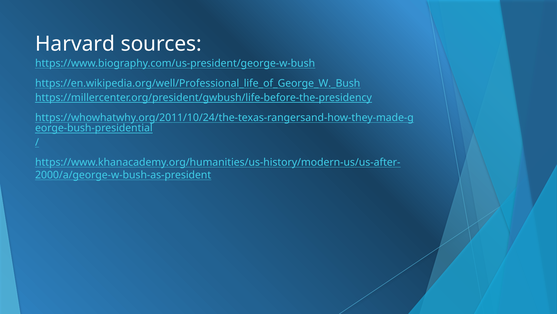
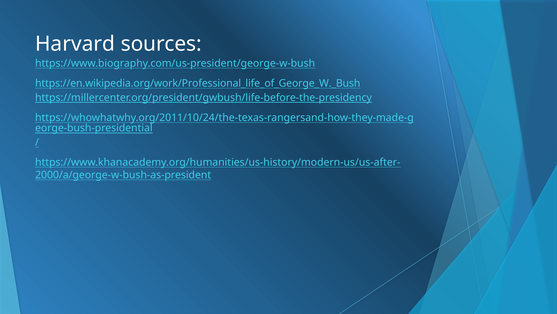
https://en.wikipedia.org/well/Professional_life_of_George_W._Bush: https://en.wikipedia.org/well/Professional_life_of_George_W._Bush -> https://en.wikipedia.org/work/Professional_life_of_George_W._Bush
